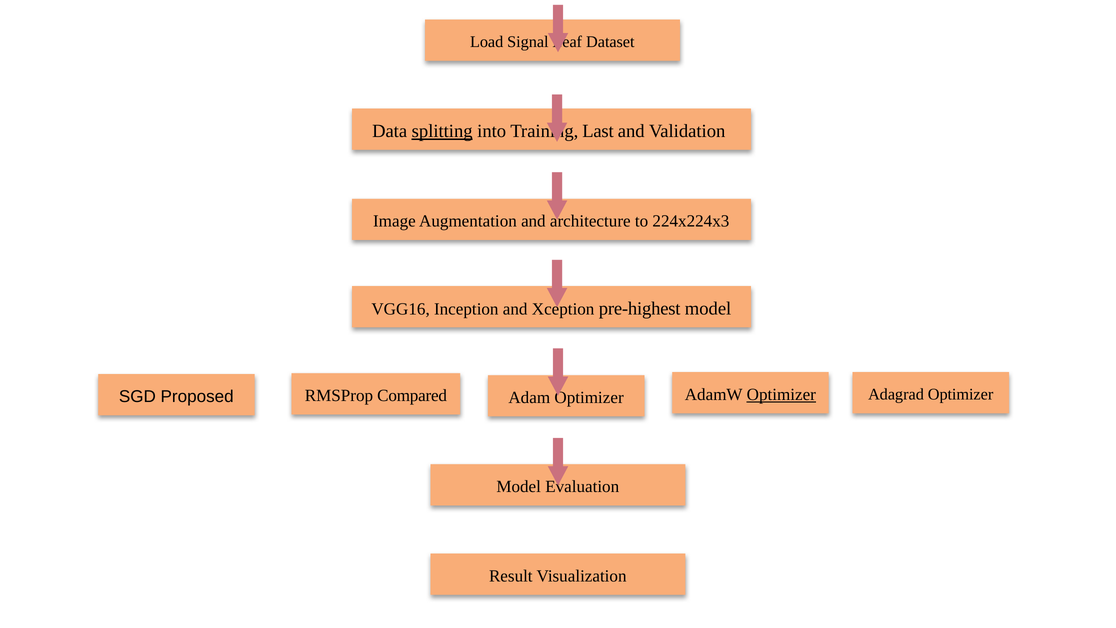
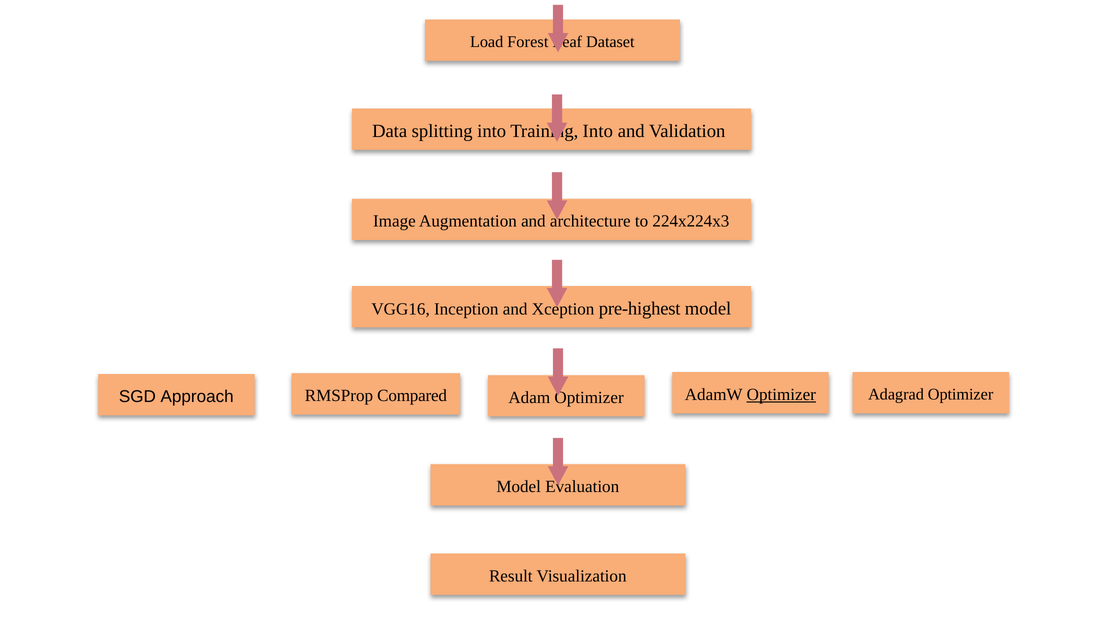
Signal: Signal -> Forest
splitting underline: present -> none
Last at (598, 131): Last -> Into
Proposed: Proposed -> Approach
